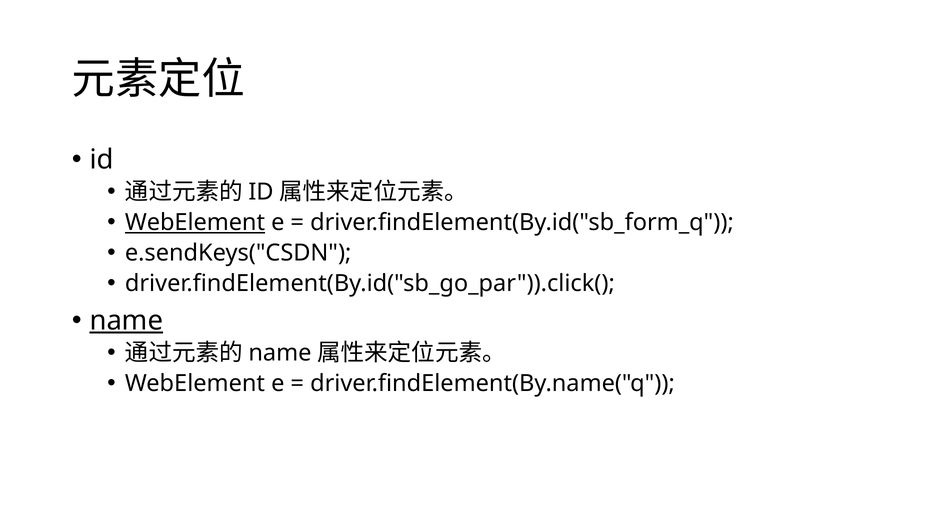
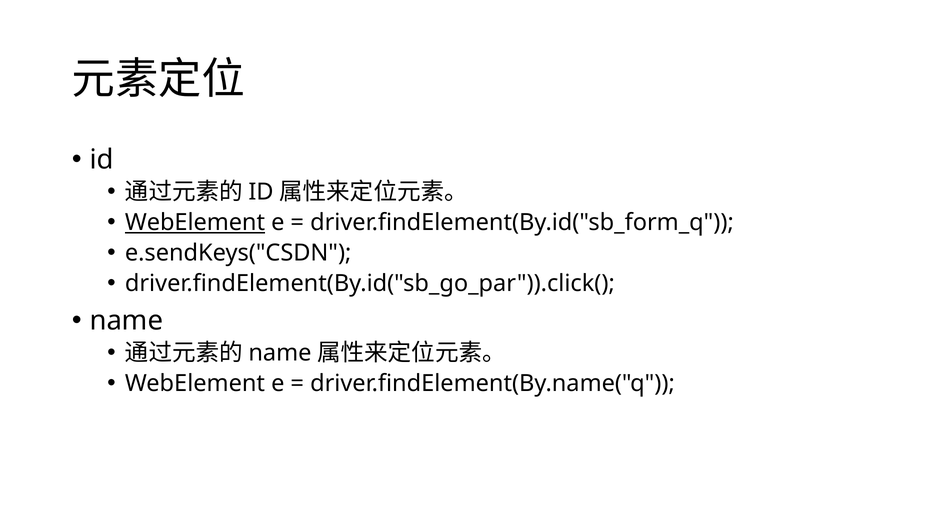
name at (126, 320) underline: present -> none
